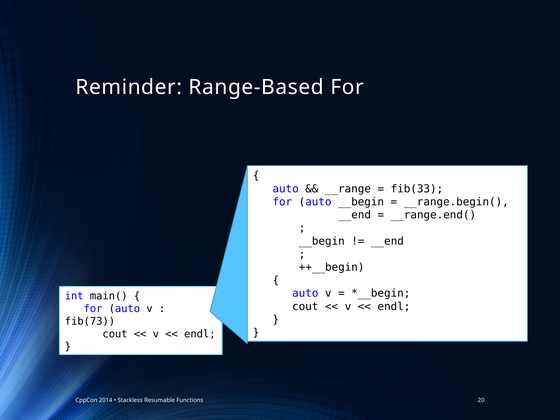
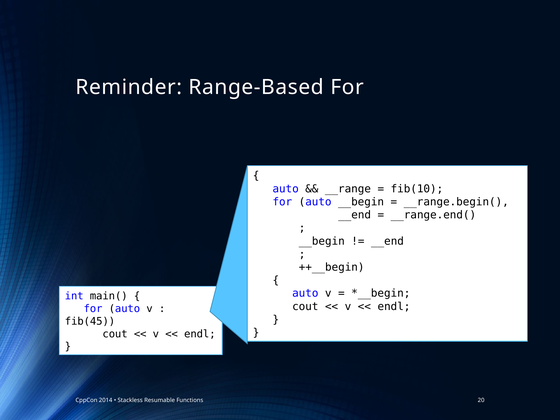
fib(33: fib(33 -> fib(10
fib(73: fib(73 -> fib(45
